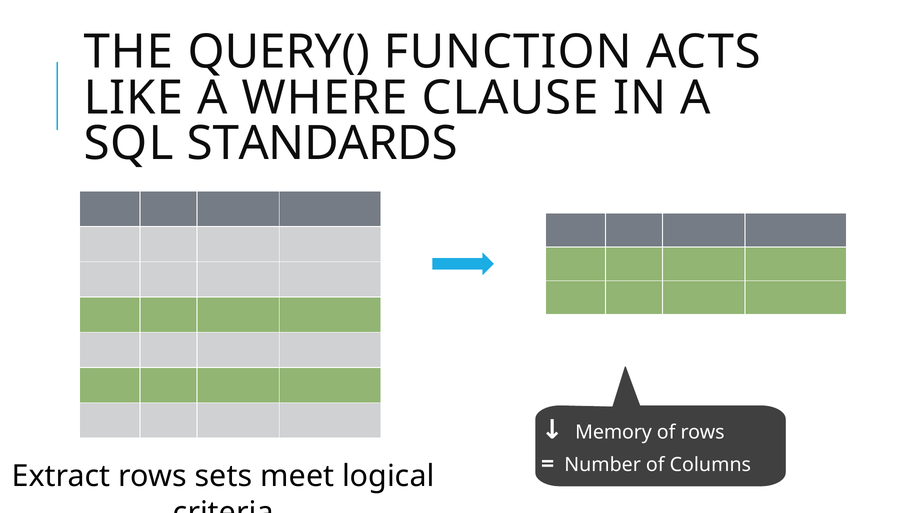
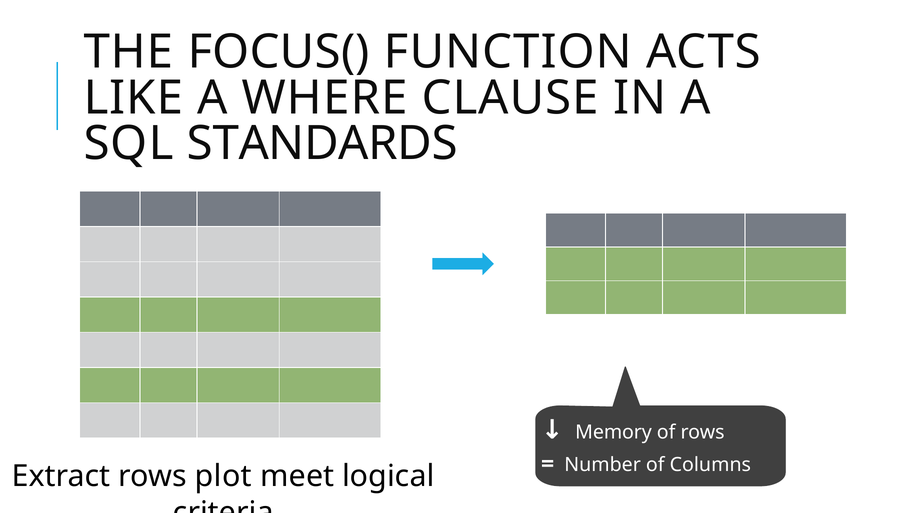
QUERY(: QUERY( -> FOCUS(
sets: sets -> plot
